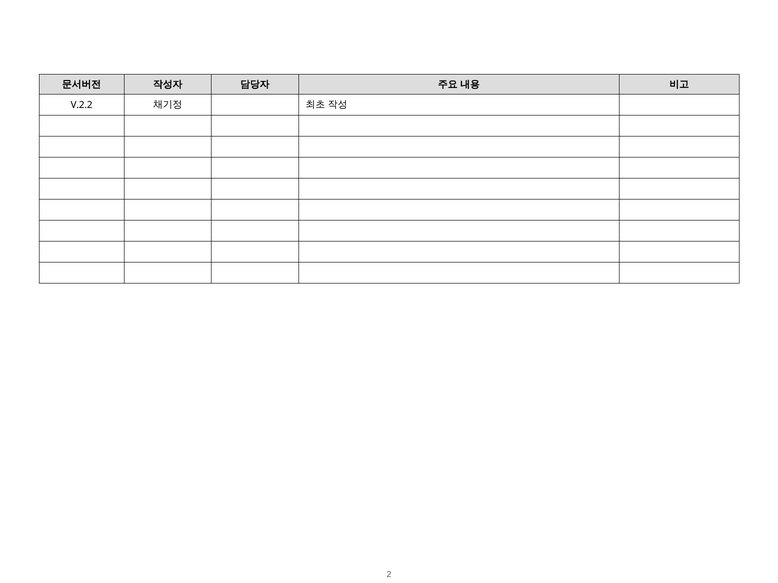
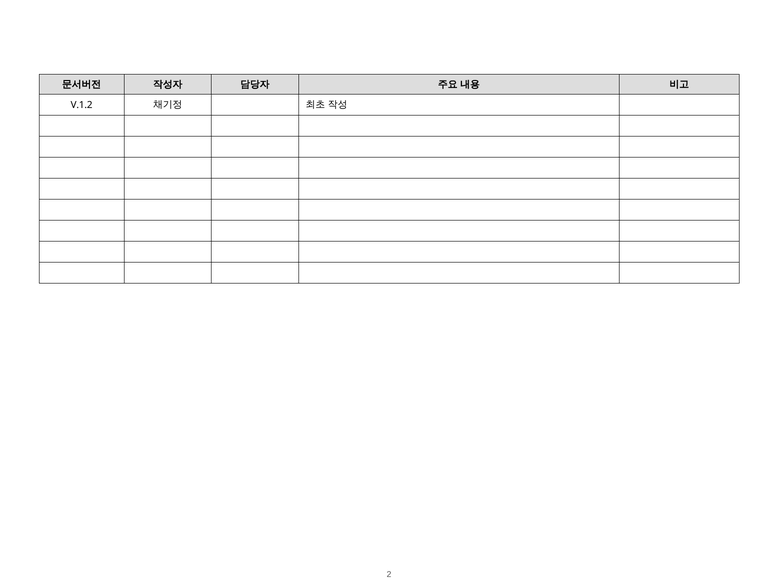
V.2.2: V.2.2 -> V.1.2
